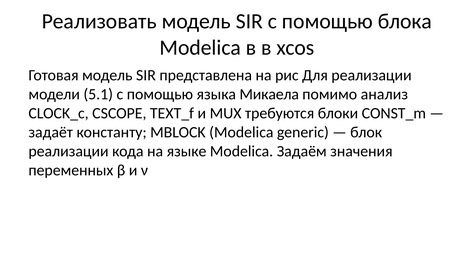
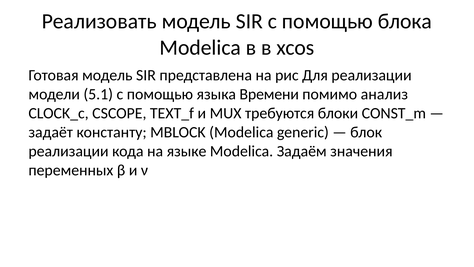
Микаела: Микаела -> Времени
